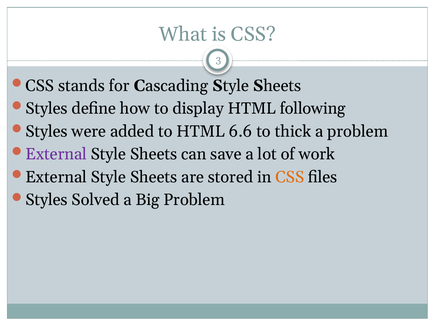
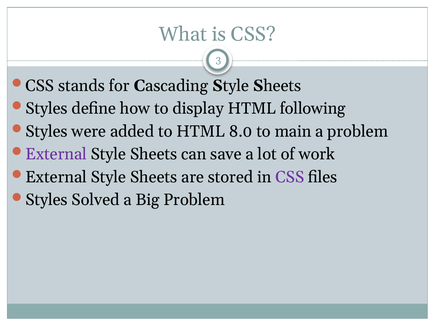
6.6: 6.6 -> 8.0
thick: thick -> main
CSS at (290, 177) colour: orange -> purple
